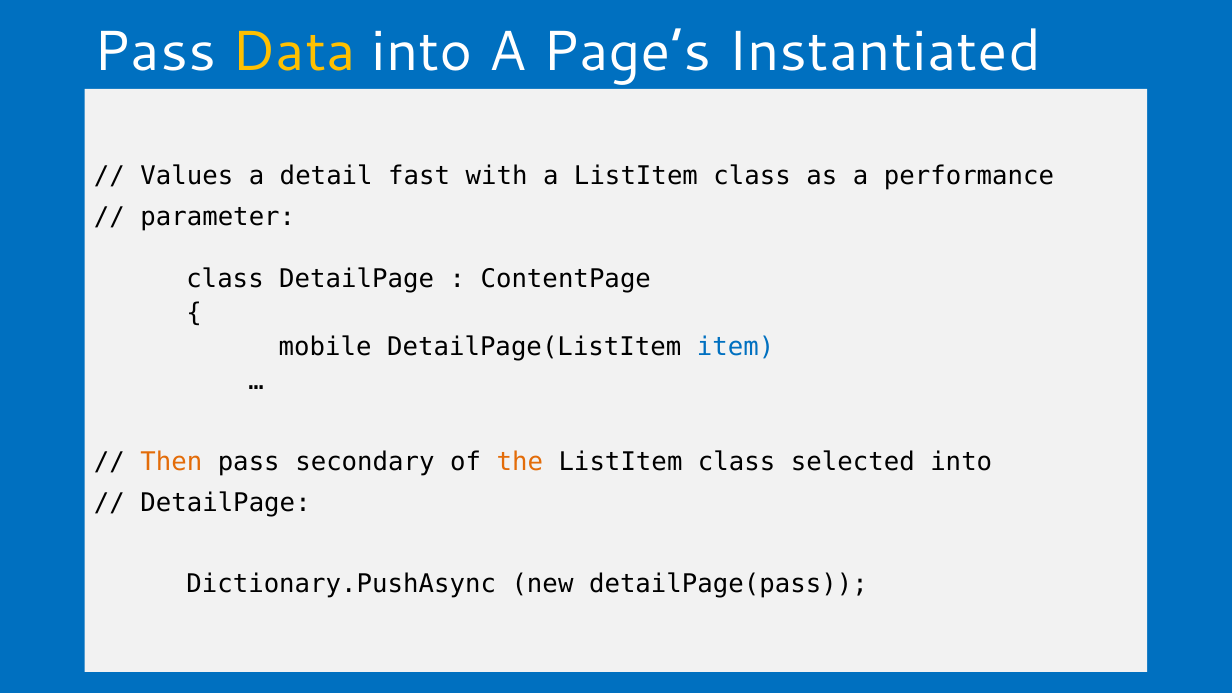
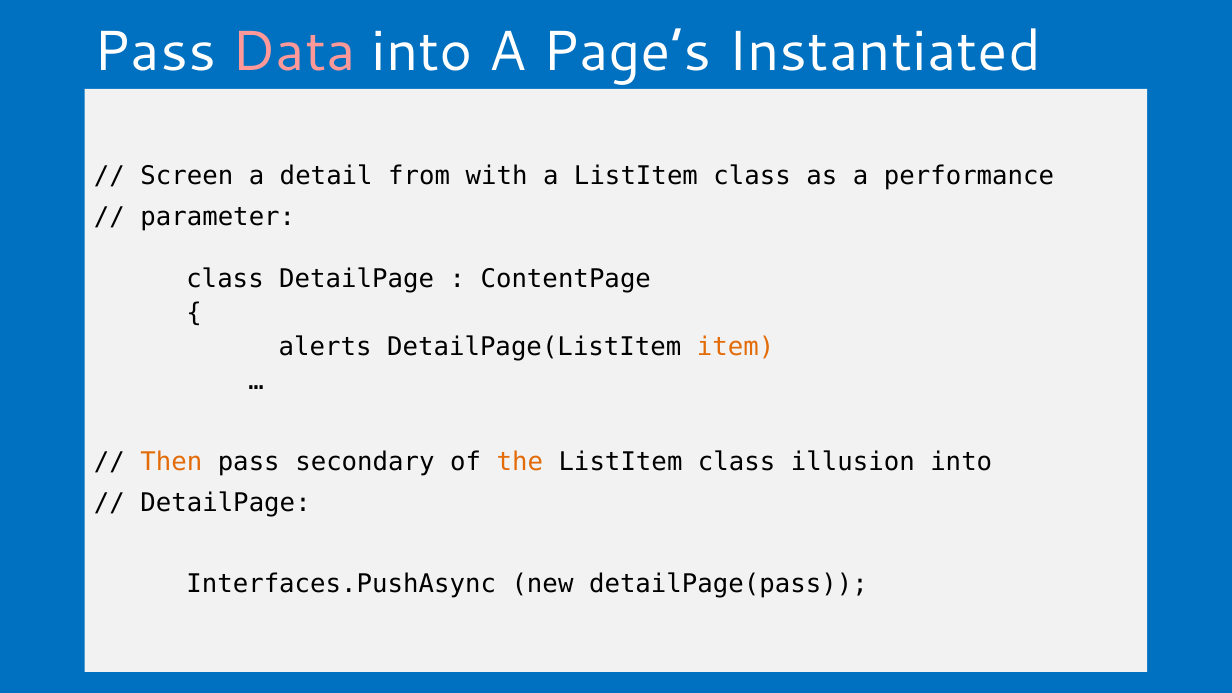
Data colour: yellow -> pink
Values: Values -> Screen
fast: fast -> from
mobile: mobile -> alerts
item colour: blue -> orange
selected: selected -> illusion
Dictionary.PushAsync: Dictionary.PushAsync -> Interfaces.PushAsync
